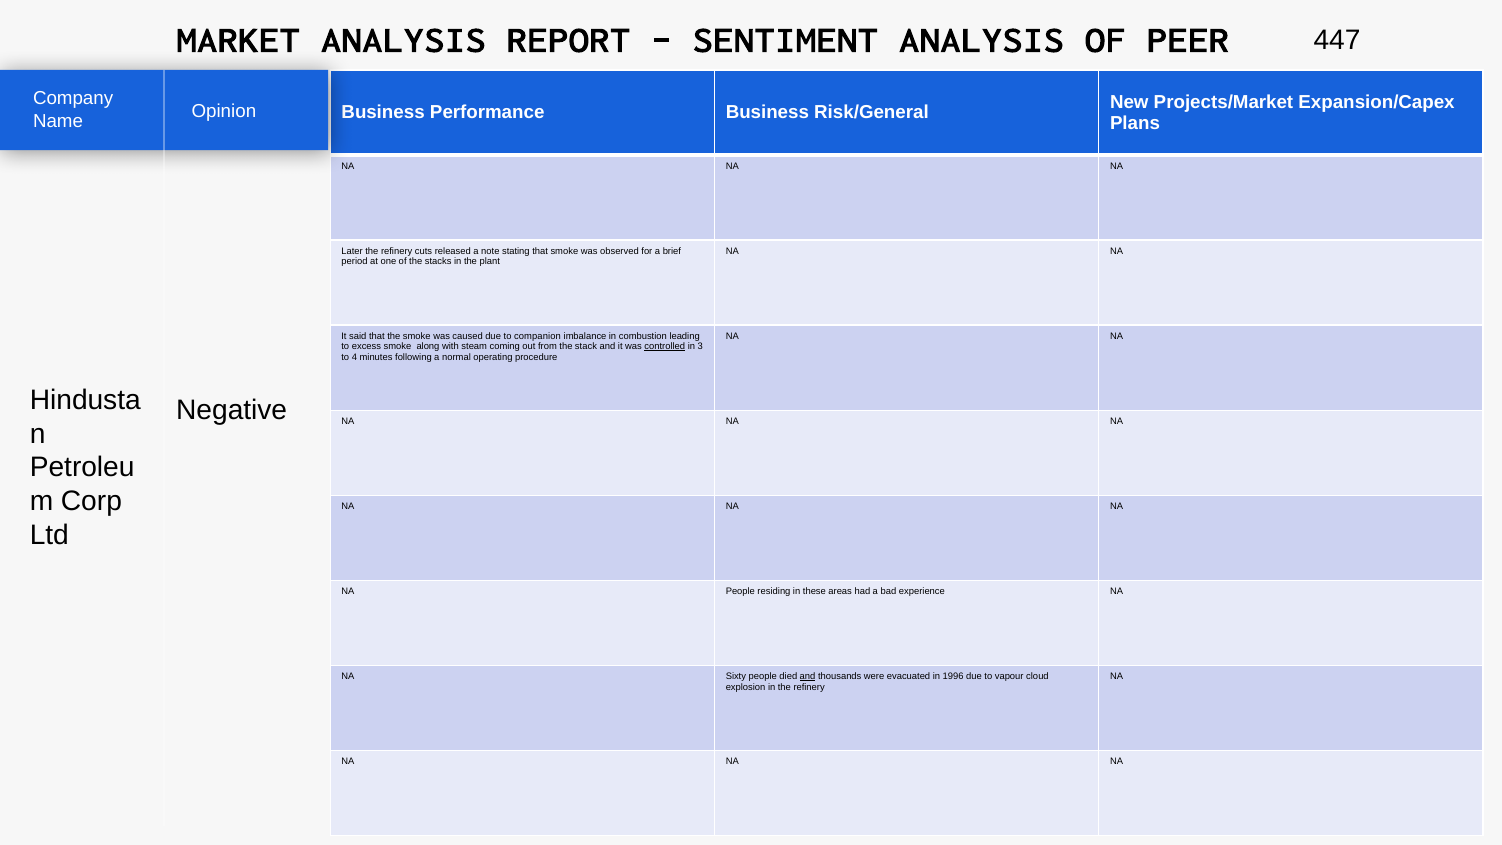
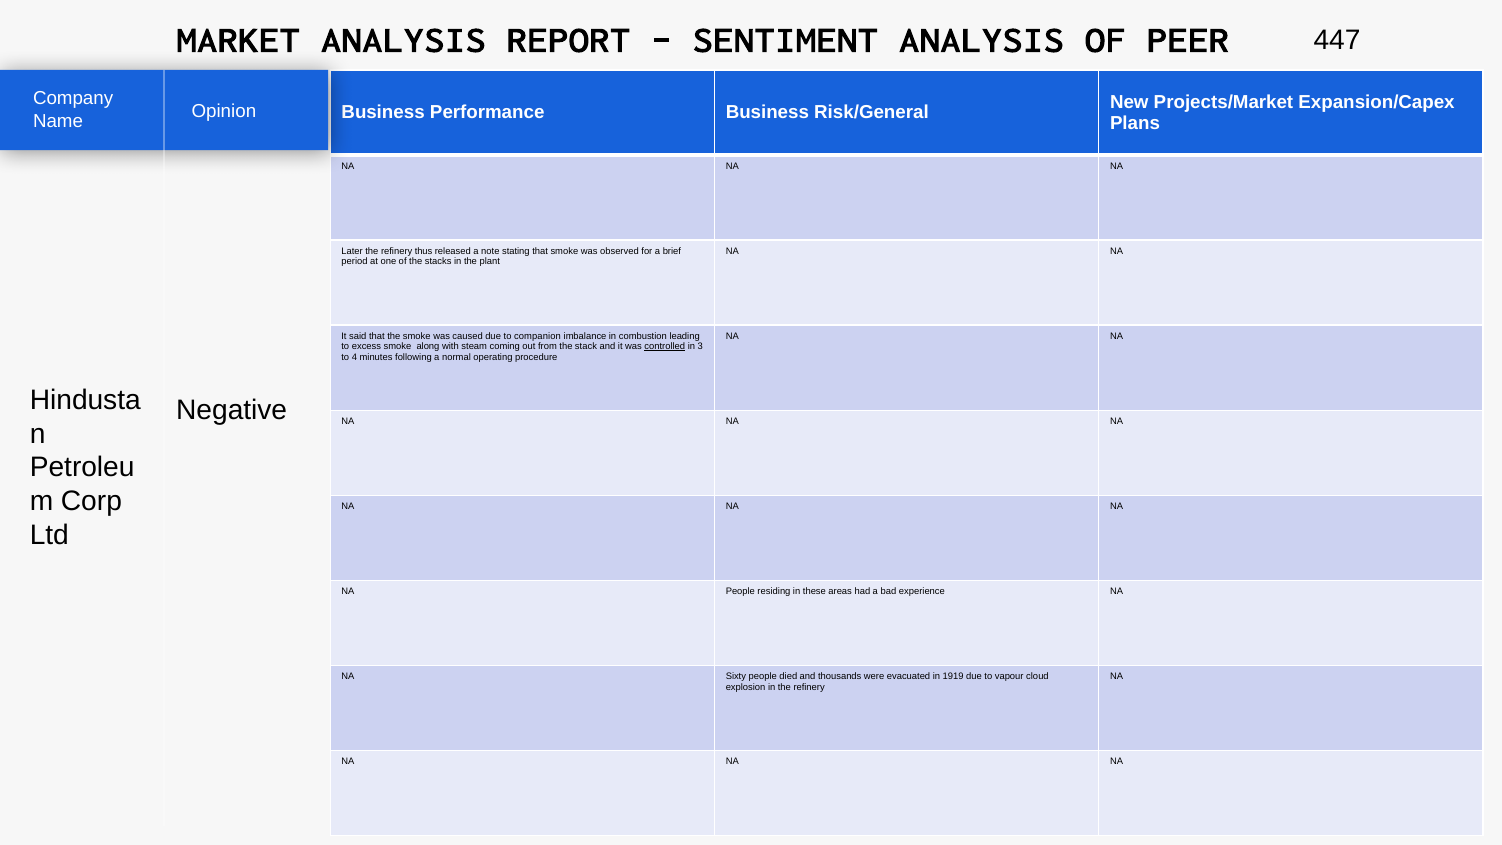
cuts: cuts -> thus
and at (808, 676) underline: present -> none
1996: 1996 -> 1919
